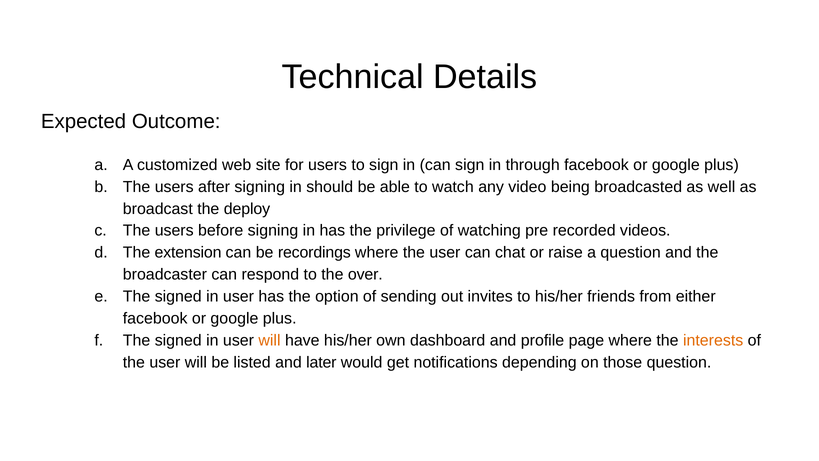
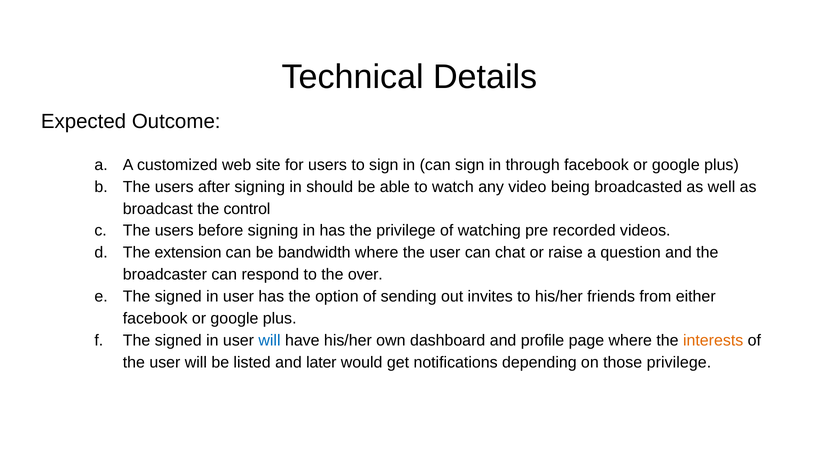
deploy: deploy -> control
recordings: recordings -> bandwidth
will at (269, 340) colour: orange -> blue
those question: question -> privilege
